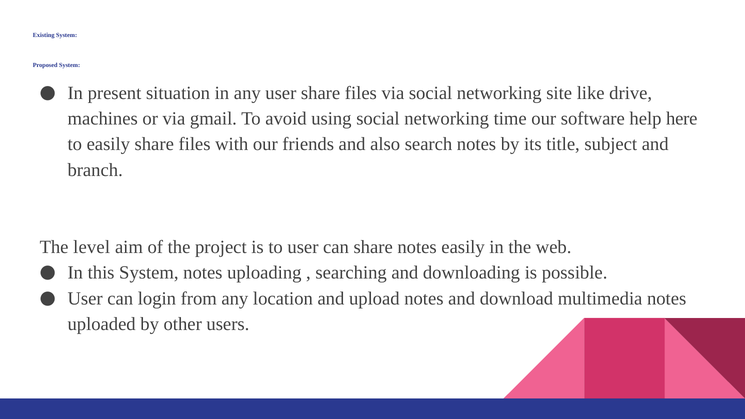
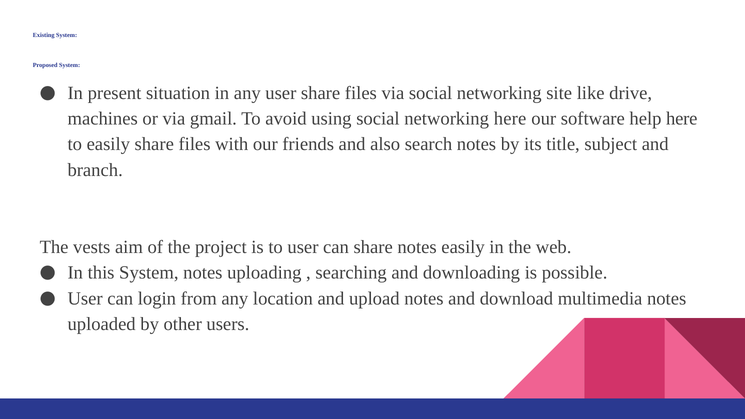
networking time: time -> here
level: level -> vests
